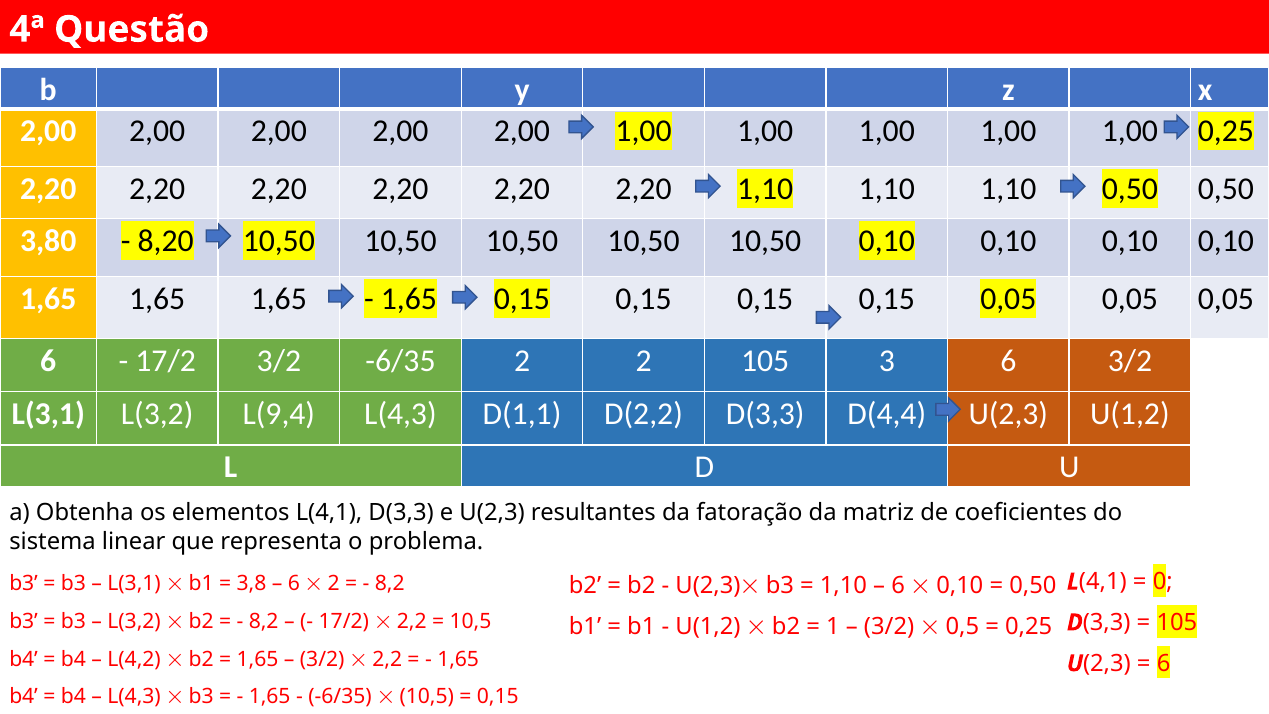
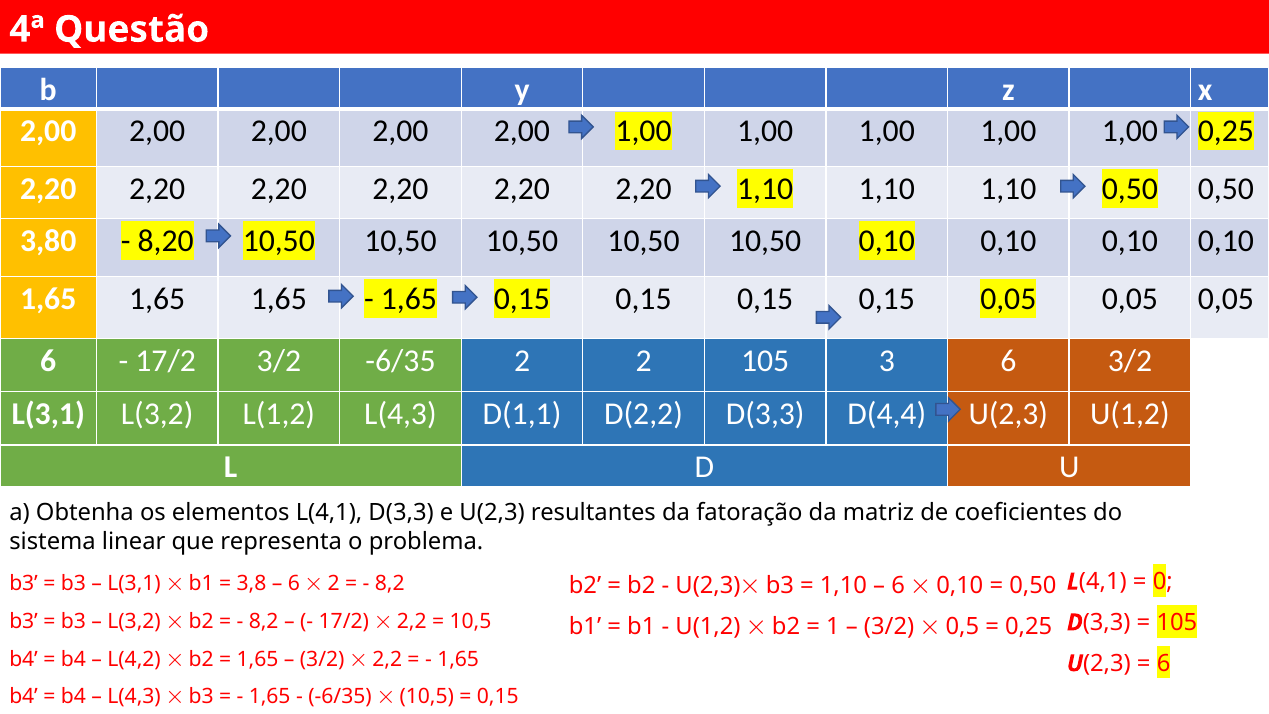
L(9,4: L(9,4 -> L(1,2
